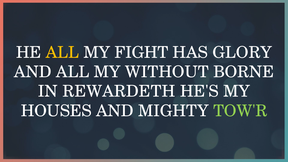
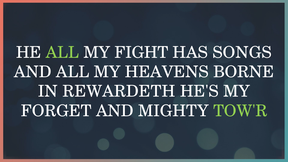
ALL at (62, 53) colour: yellow -> light green
GLORY: GLORY -> SONGS
WITHOUT: WITHOUT -> HEAVENS
HOUSES: HOUSES -> FORGET
